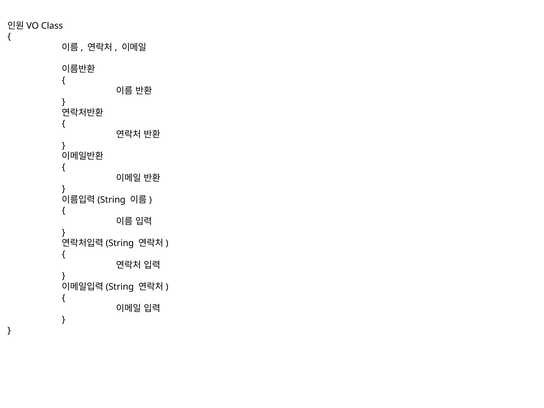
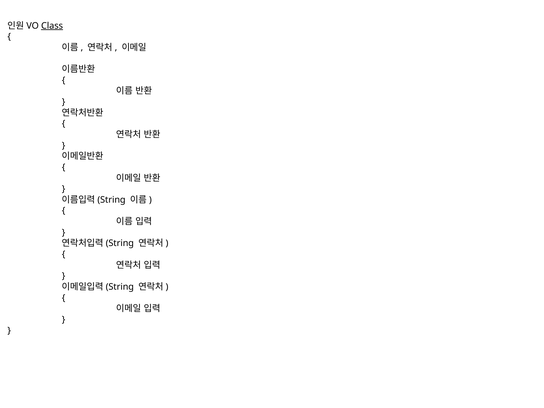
Class underline: none -> present
